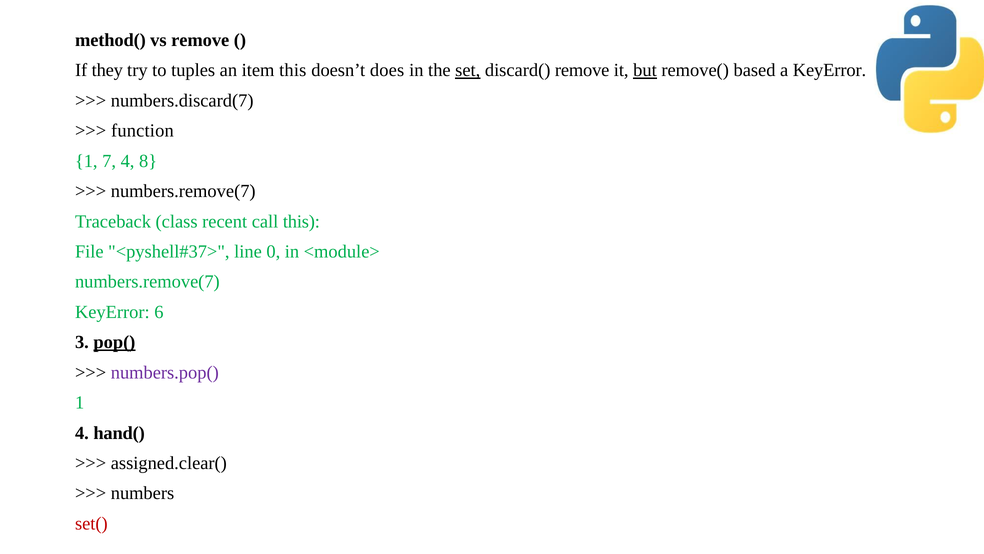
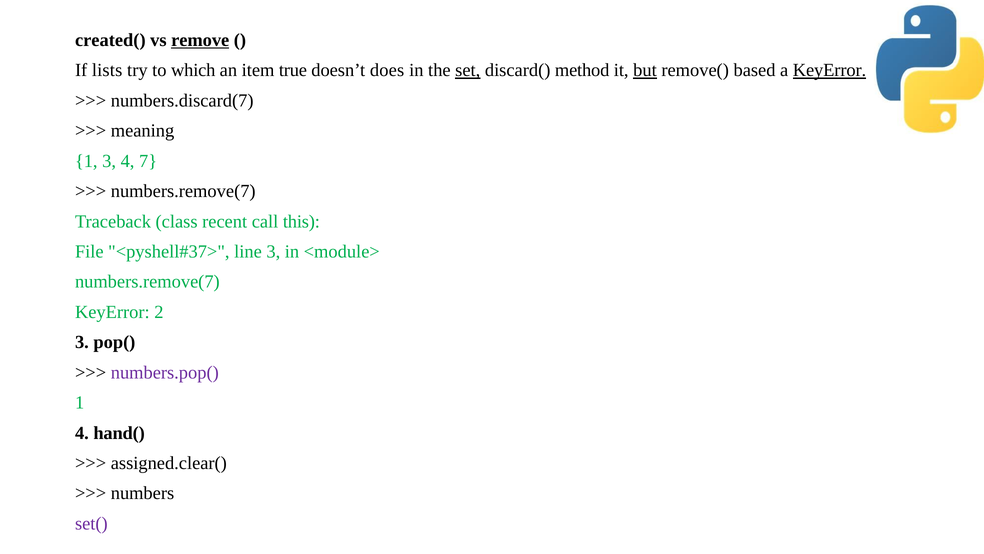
method(: method( -> created(
remove at (200, 40) underline: none -> present
they: they -> lists
tuples: tuples -> which
item this: this -> true
discard( remove: remove -> method
KeyError at (830, 70) underline: none -> present
function: function -> meaning
1 7: 7 -> 3
8: 8 -> 7
line 0: 0 -> 3
6: 6 -> 2
pop( underline: present -> none
set( colour: red -> purple
